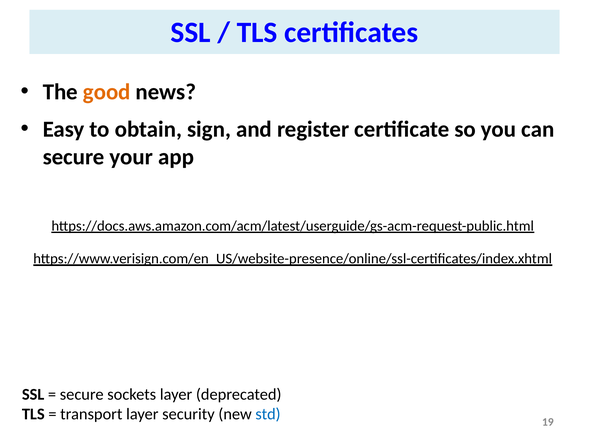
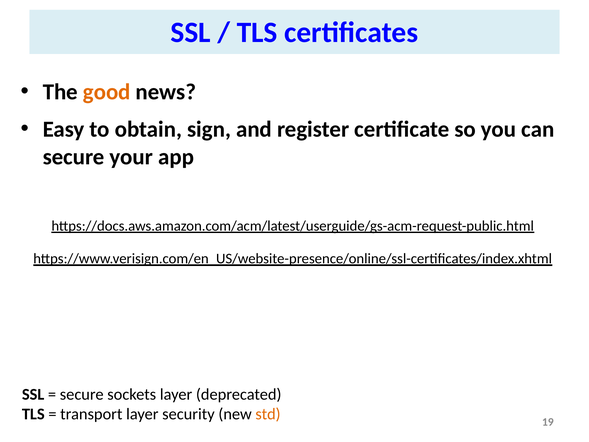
std colour: blue -> orange
